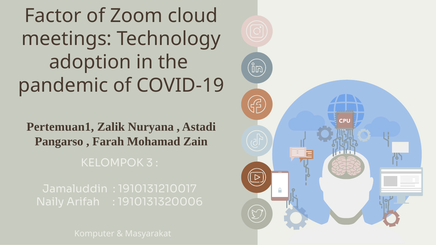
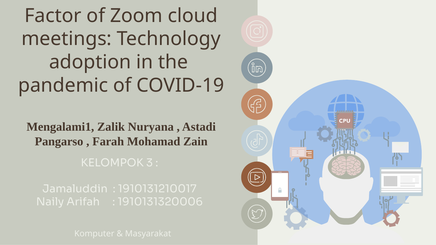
Pertemuan1: Pertemuan1 -> Mengalami1
